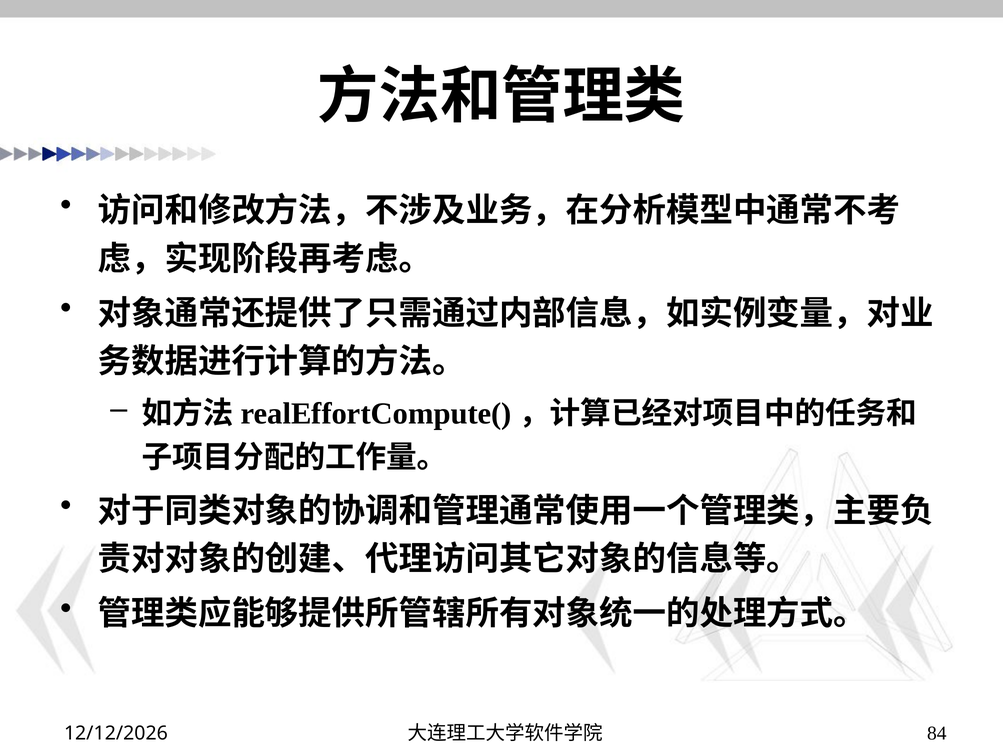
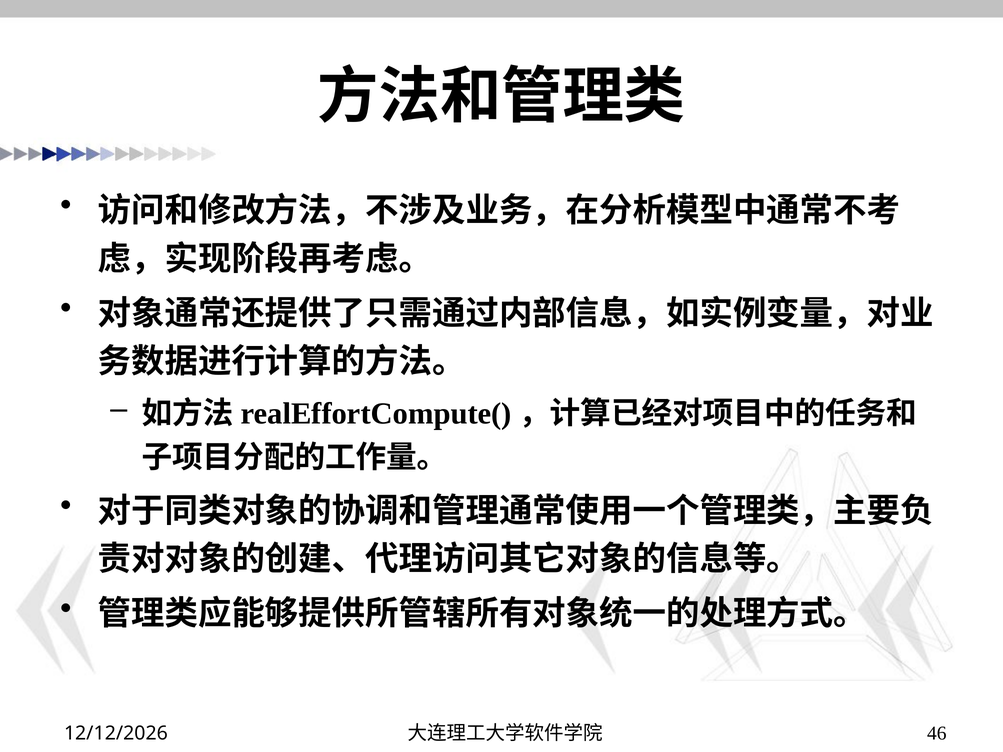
84: 84 -> 46
